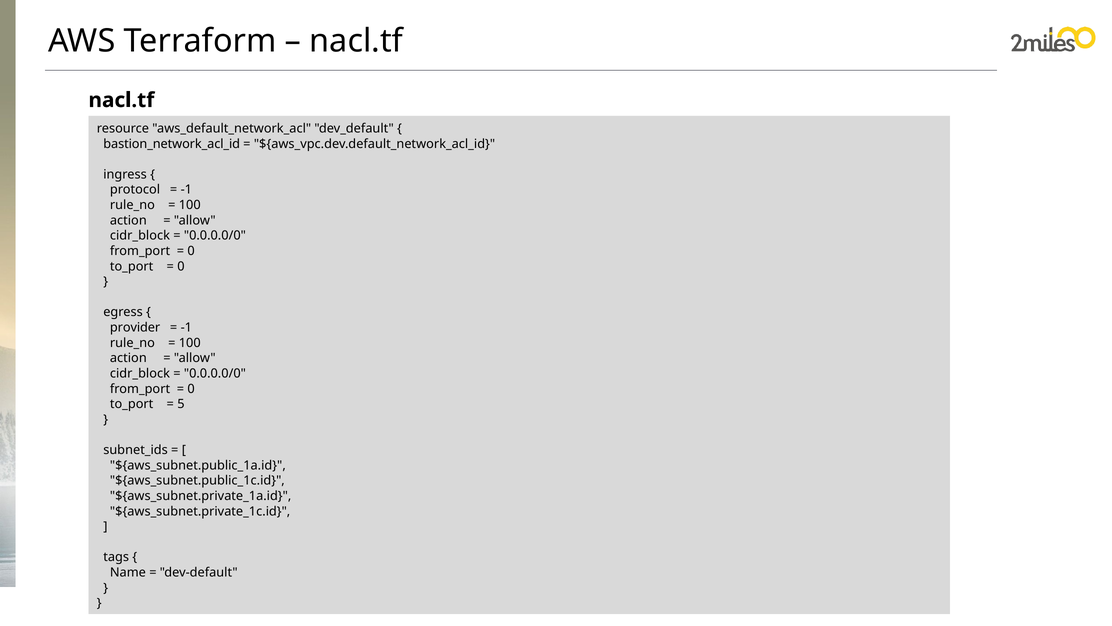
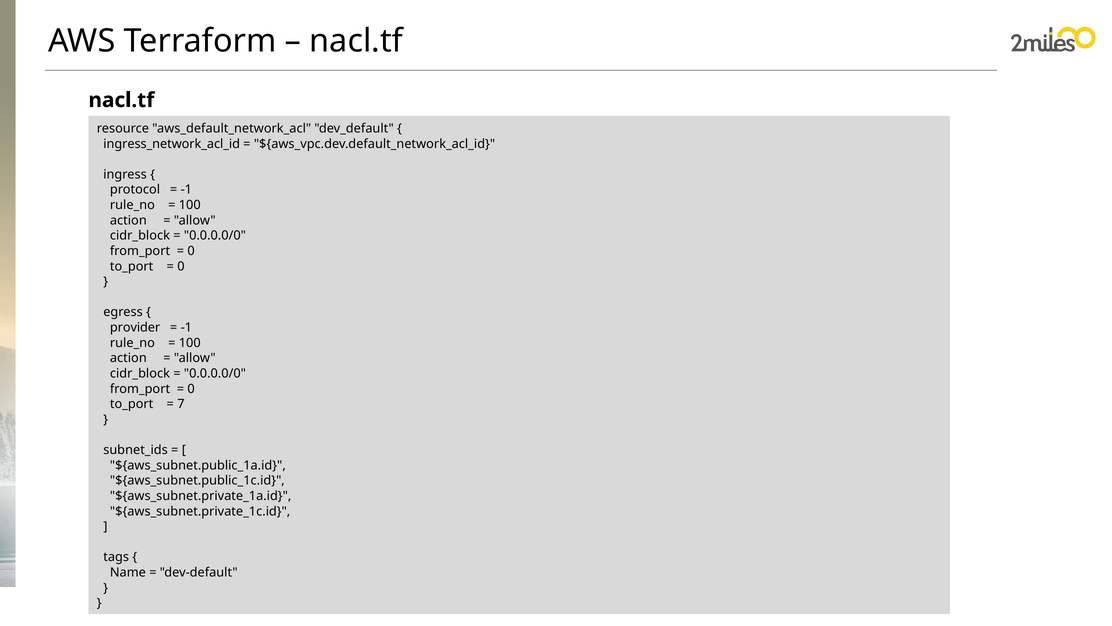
bastion_network_acl_id: bastion_network_acl_id -> ingress_network_acl_id
5: 5 -> 7
